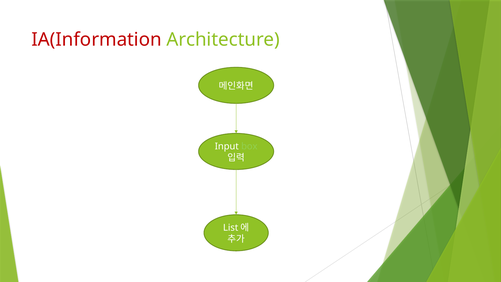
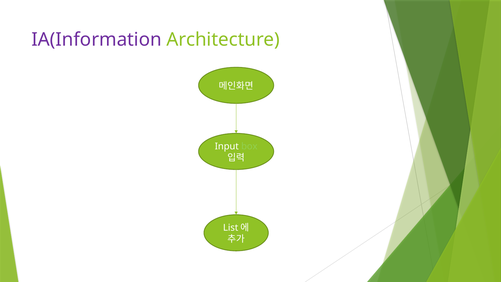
IA(Information colour: red -> purple
